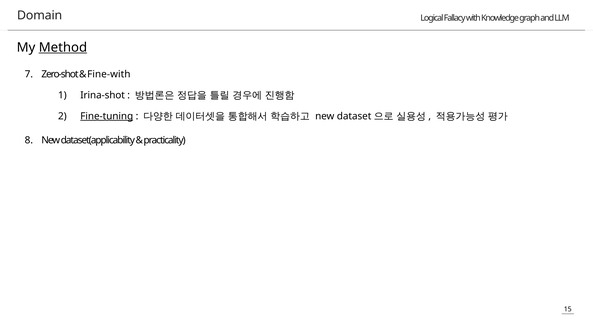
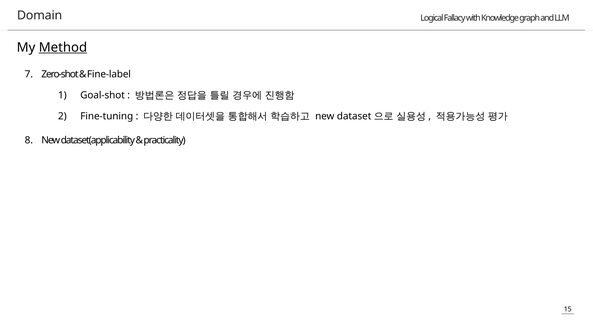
Fine-with: Fine-with -> Fine-label
Irina-shot: Irina-shot -> Goal-shot
Fine-tuning underline: present -> none
